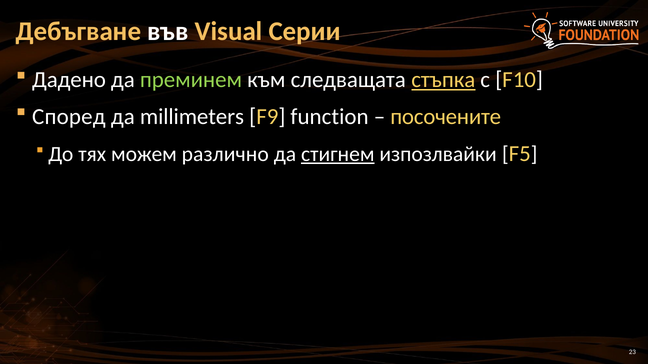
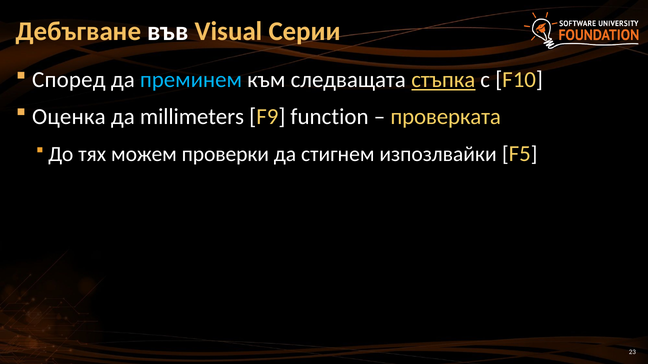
Дадено: Дадено -> Според
преминем colour: light green -> light blue
Според: Според -> Оценка
посочените: посочените -> проверката
различно: различно -> проверки
стигнем underline: present -> none
